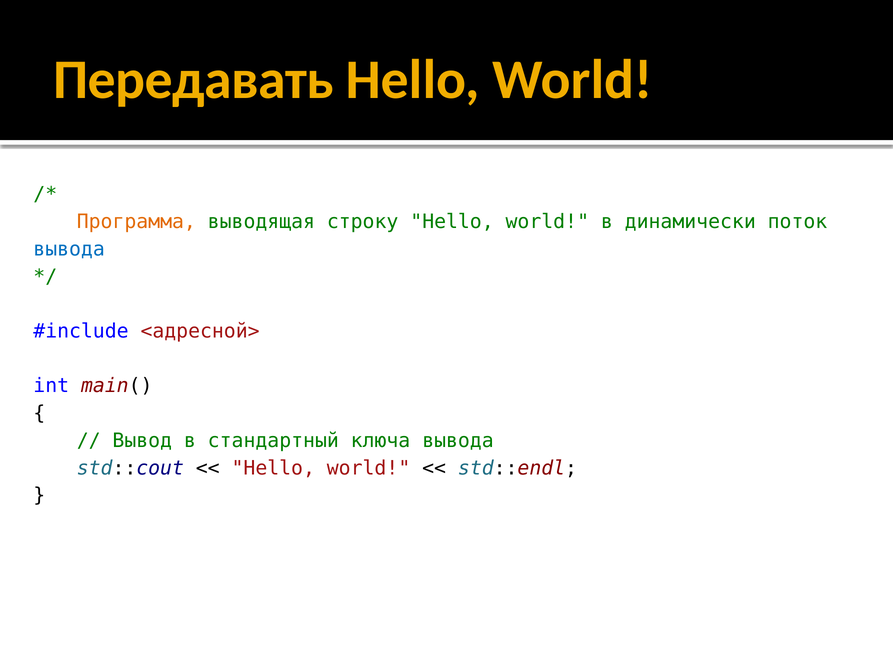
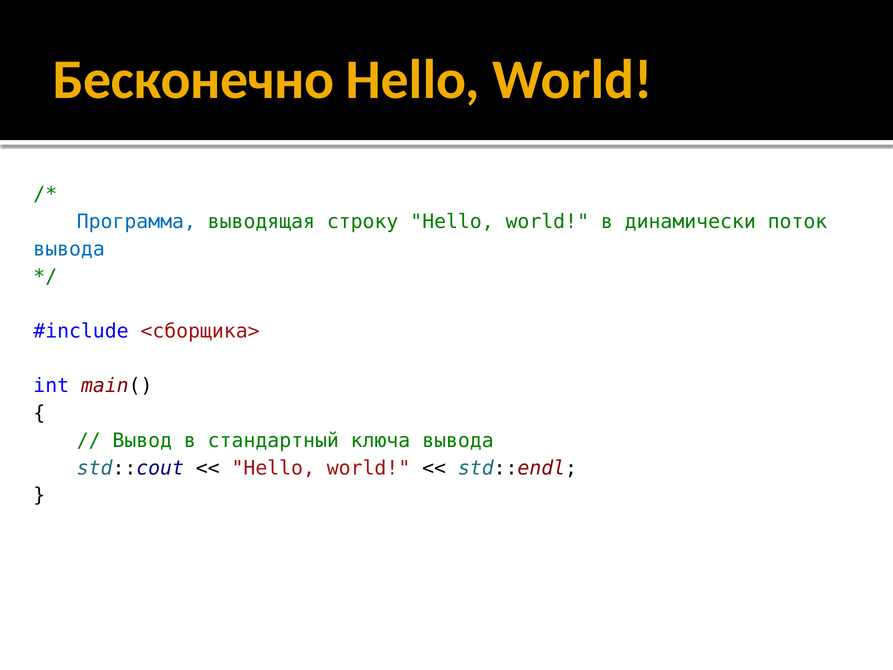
Передавать: Передавать -> Бесконечно
Программа colour: orange -> blue
<адресной>: <адресной> -> <сборщика>
